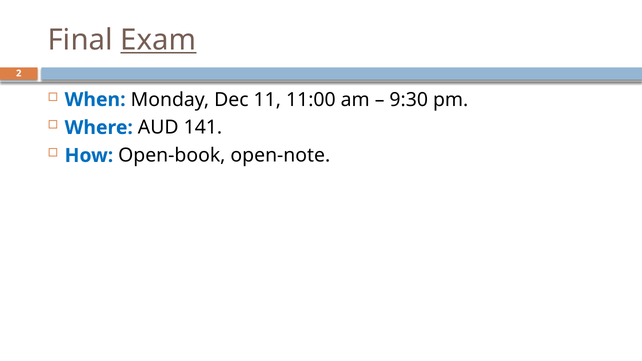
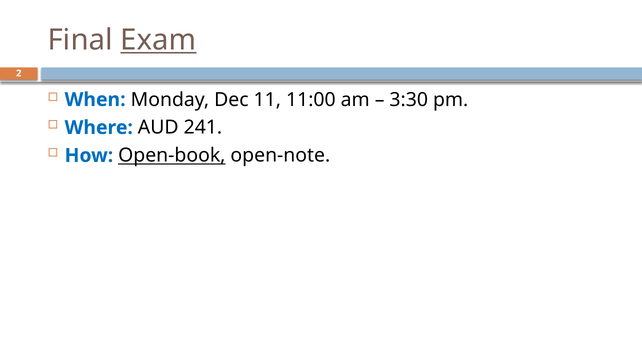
9:30: 9:30 -> 3:30
141: 141 -> 241
Open-book underline: none -> present
